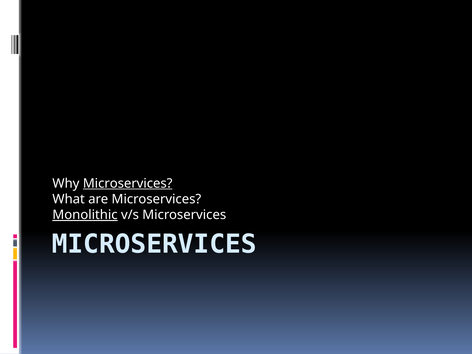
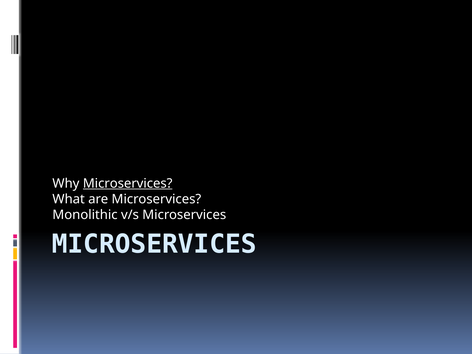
Monolithic underline: present -> none
